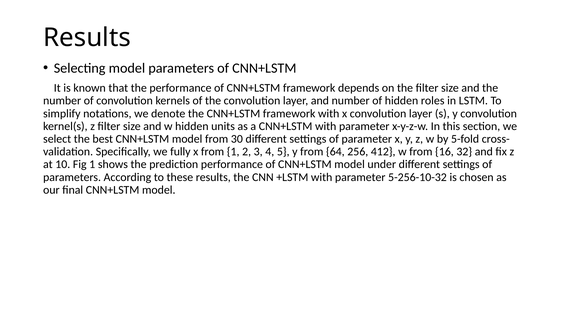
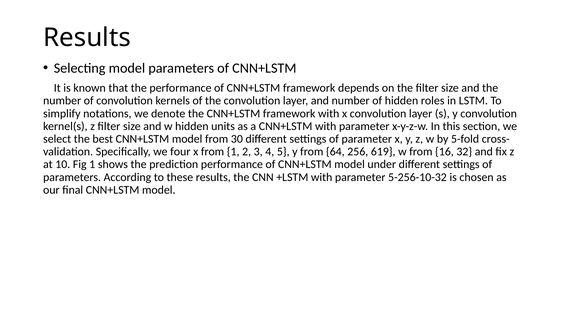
fully: fully -> four
412: 412 -> 619
